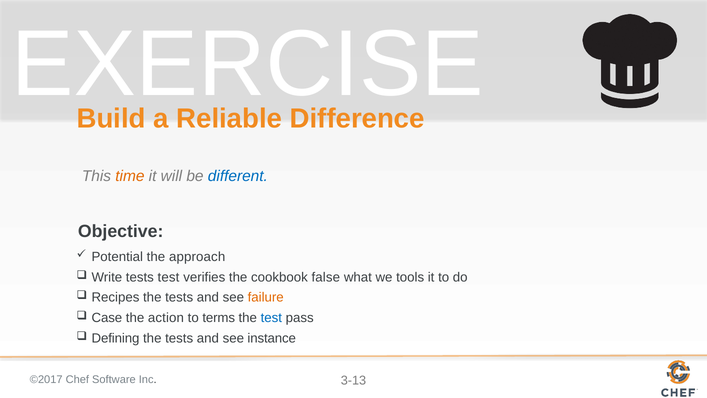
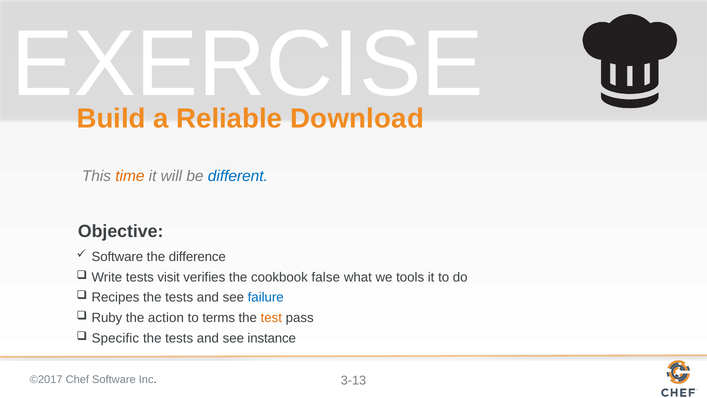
Difference: Difference -> Download
Potential at (117, 257): Potential -> Software
approach: approach -> difference
tests test: test -> visit
failure colour: orange -> blue
Case: Case -> Ruby
test at (271, 318) colour: blue -> orange
Defining: Defining -> Specific
